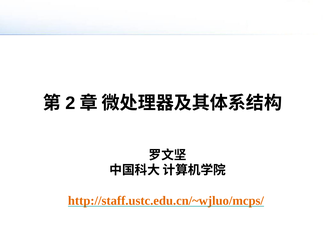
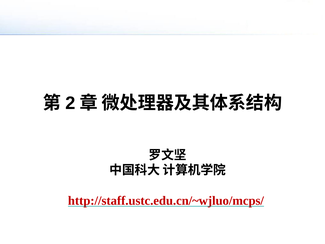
http://staff.ustc.edu.cn/~wjluo/mcps/ colour: orange -> red
